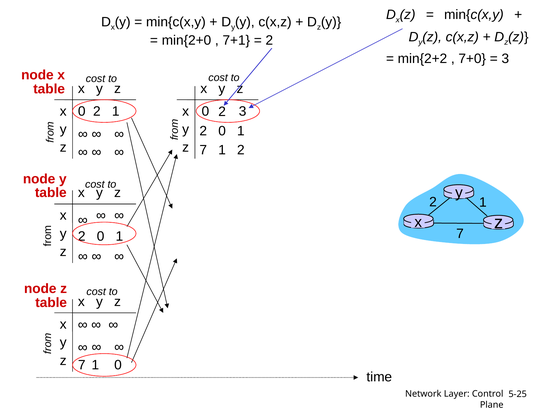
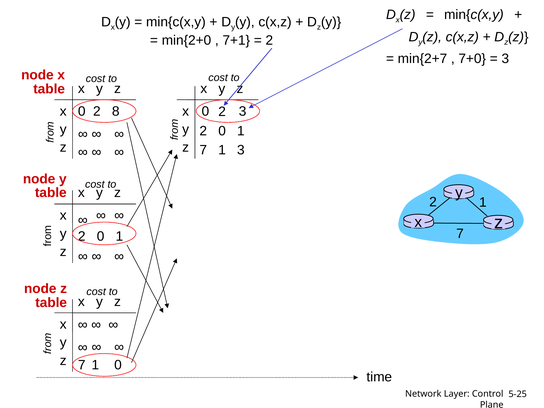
min{2+2: min{2+2 -> min{2+7
2 1: 1 -> 8
7 1 2: 2 -> 3
